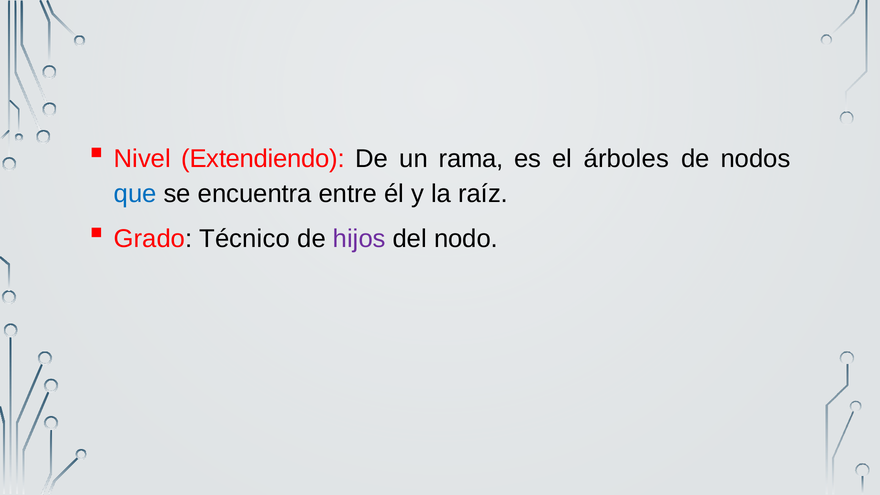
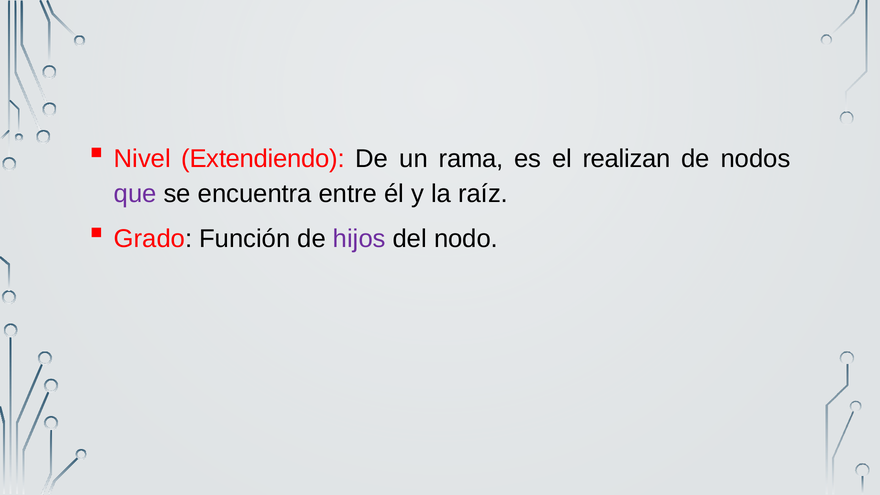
árboles: árboles -> realizan
que colour: blue -> purple
Técnico: Técnico -> Función
